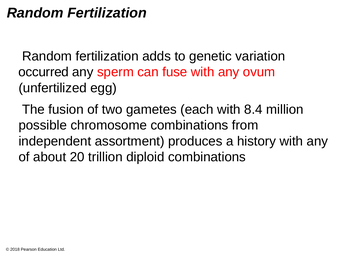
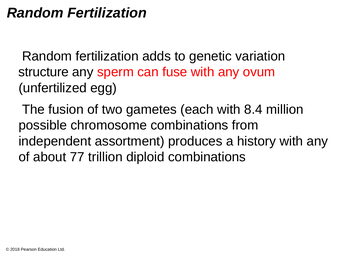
occurred: occurred -> structure
20: 20 -> 77
